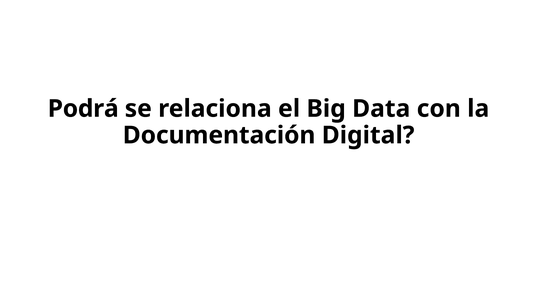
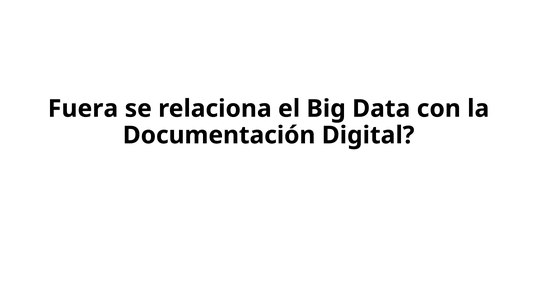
Podrá: Podrá -> Fuera
